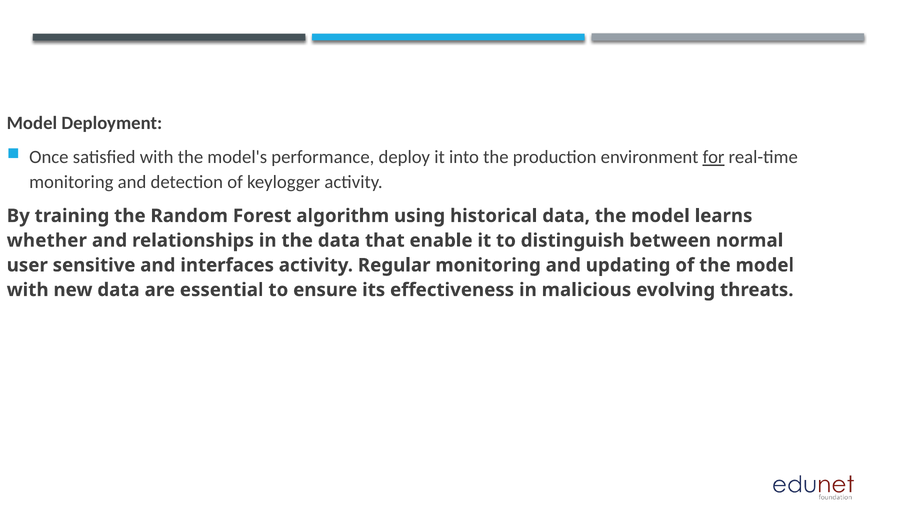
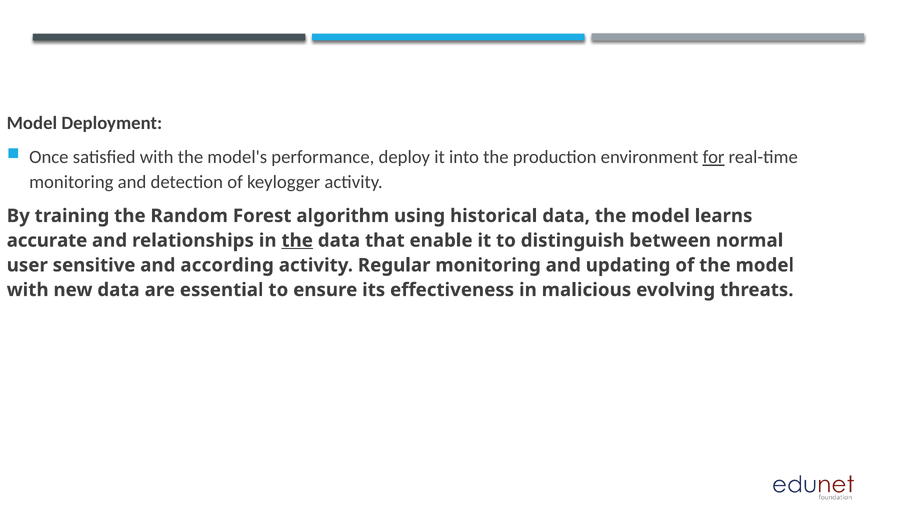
whether: whether -> accurate
the at (297, 240) underline: none -> present
interfaces: interfaces -> according
